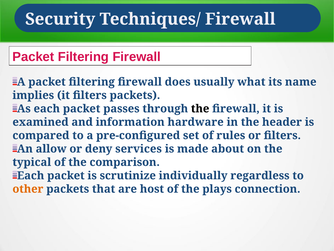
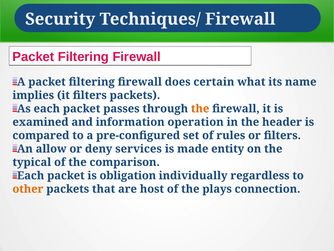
usually: usually -> certain
the at (200, 108) colour: black -> orange
hardware: hardware -> operation
about: about -> entity
scrutinize: scrutinize -> obligation
